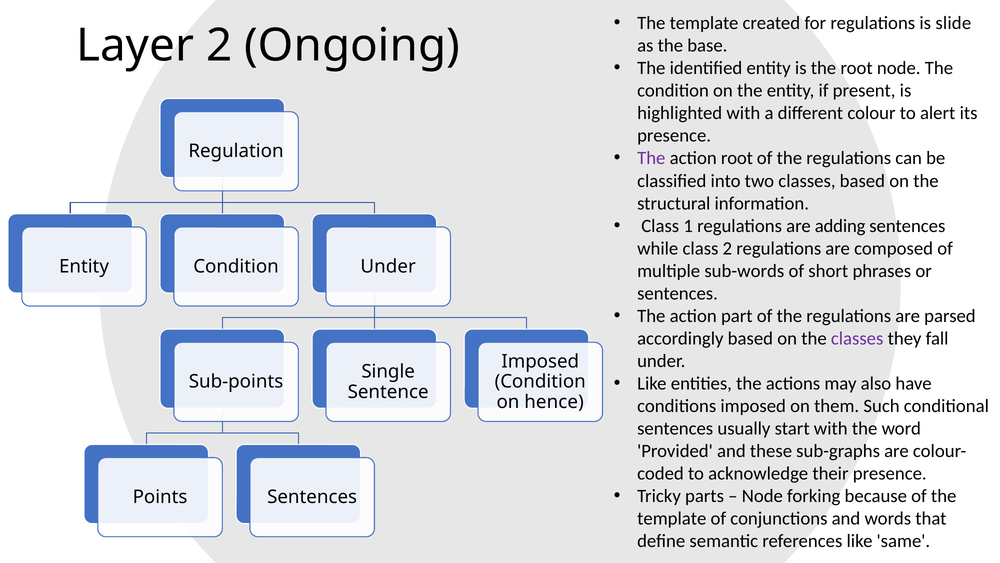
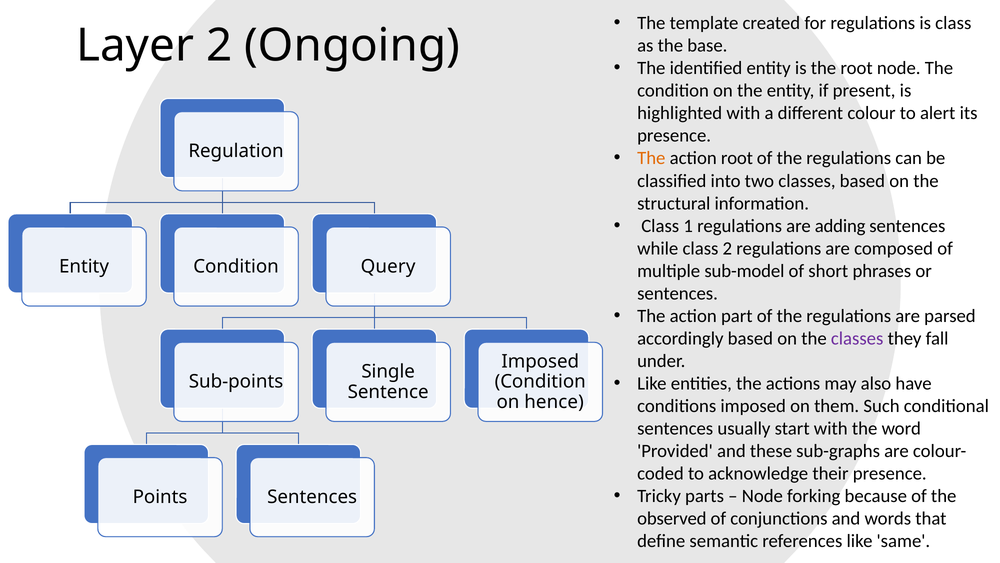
is slide: slide -> class
The at (651, 158) colour: purple -> orange
Condition Under: Under -> Query
sub-words: sub-words -> sub-model
template at (672, 518): template -> observed
